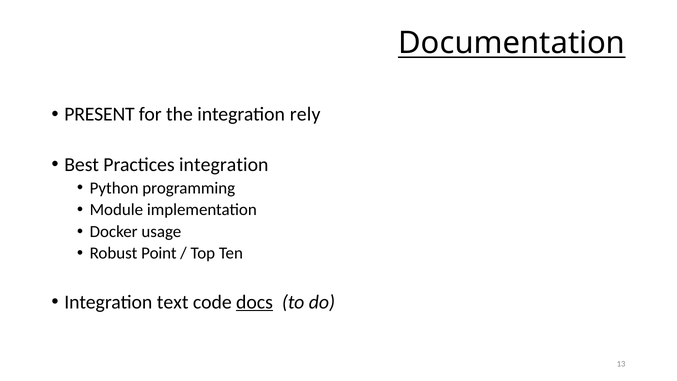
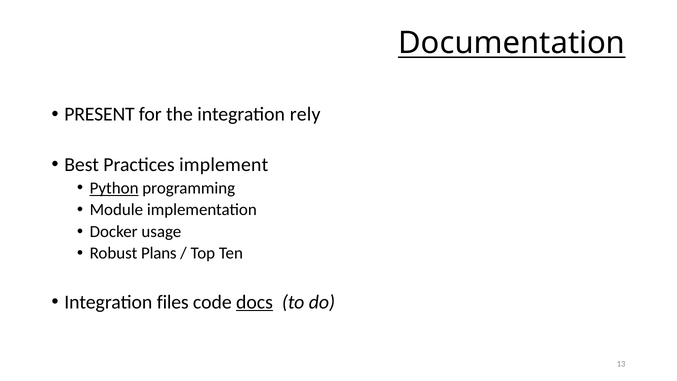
Practices integration: integration -> implement
Python underline: none -> present
Point: Point -> Plans
text: text -> files
